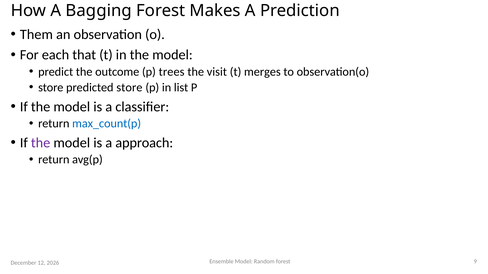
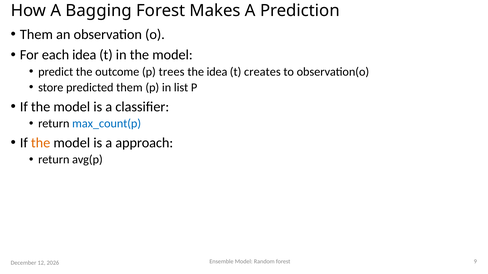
each that: that -> idea
the visit: visit -> idea
merges: merges -> creates
predicted store: store -> them
the at (41, 143) colour: purple -> orange
